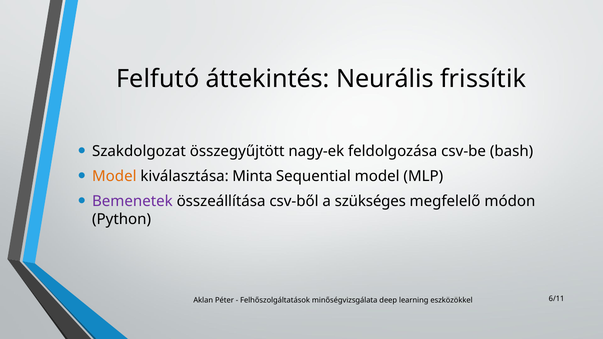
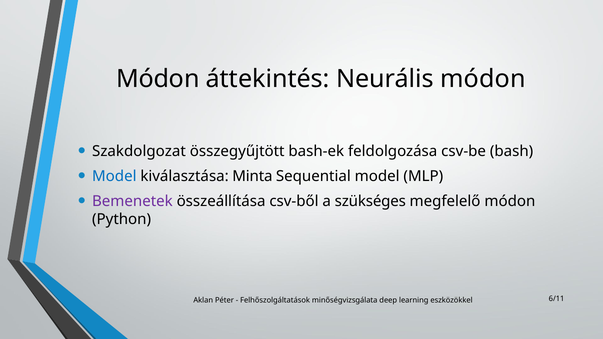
Felfutó at (158, 79): Felfutó -> Módon
Neurális frissítik: frissítik -> módon
nagy-ek: nagy-ek -> bash-ek
Model at (114, 176) colour: orange -> blue
